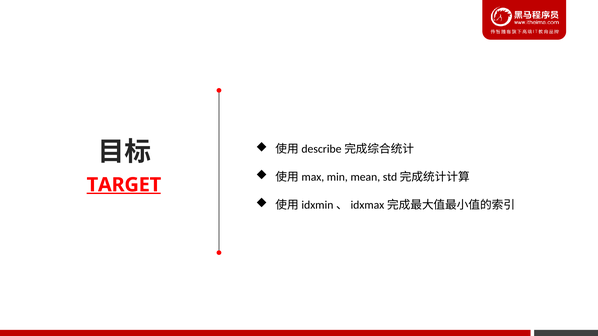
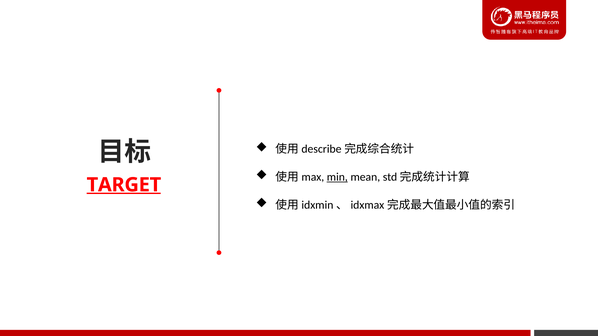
min underline: none -> present
